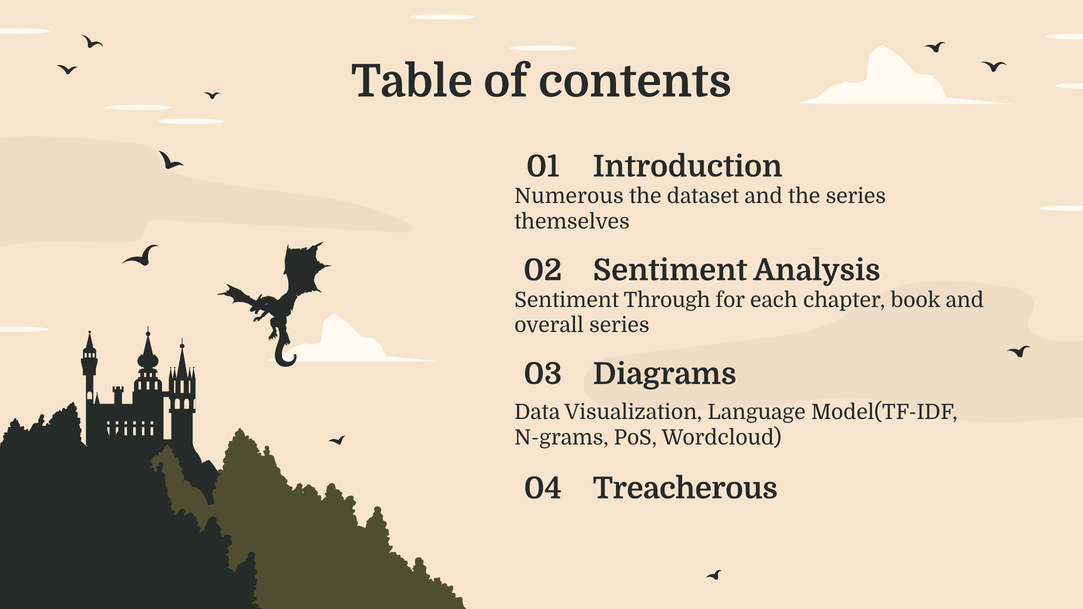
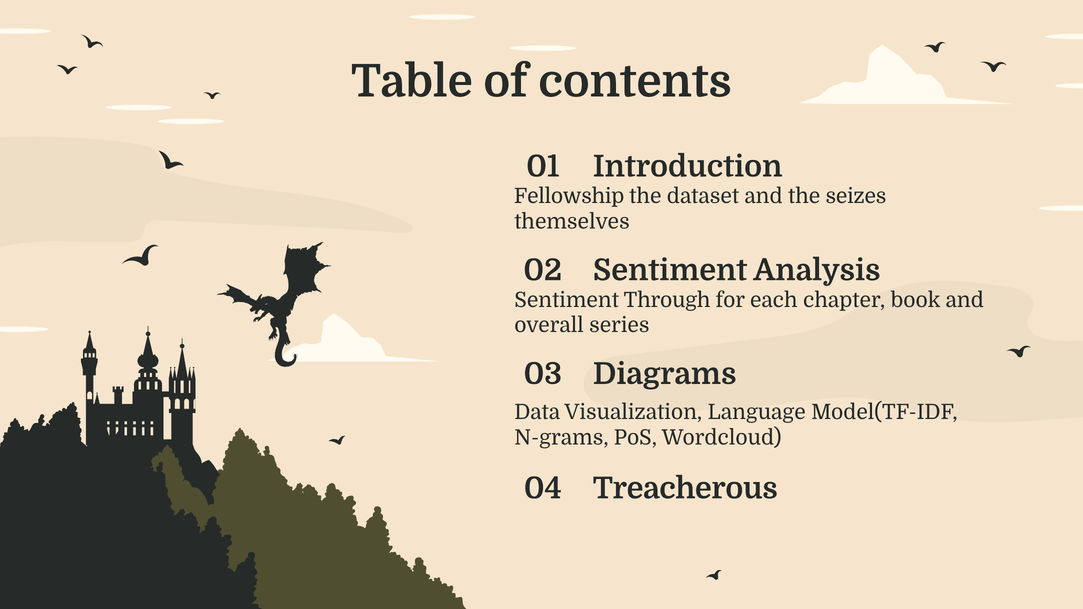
Numerous: Numerous -> Fellowship
the series: series -> seizes
